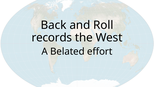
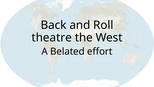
records: records -> theatre
